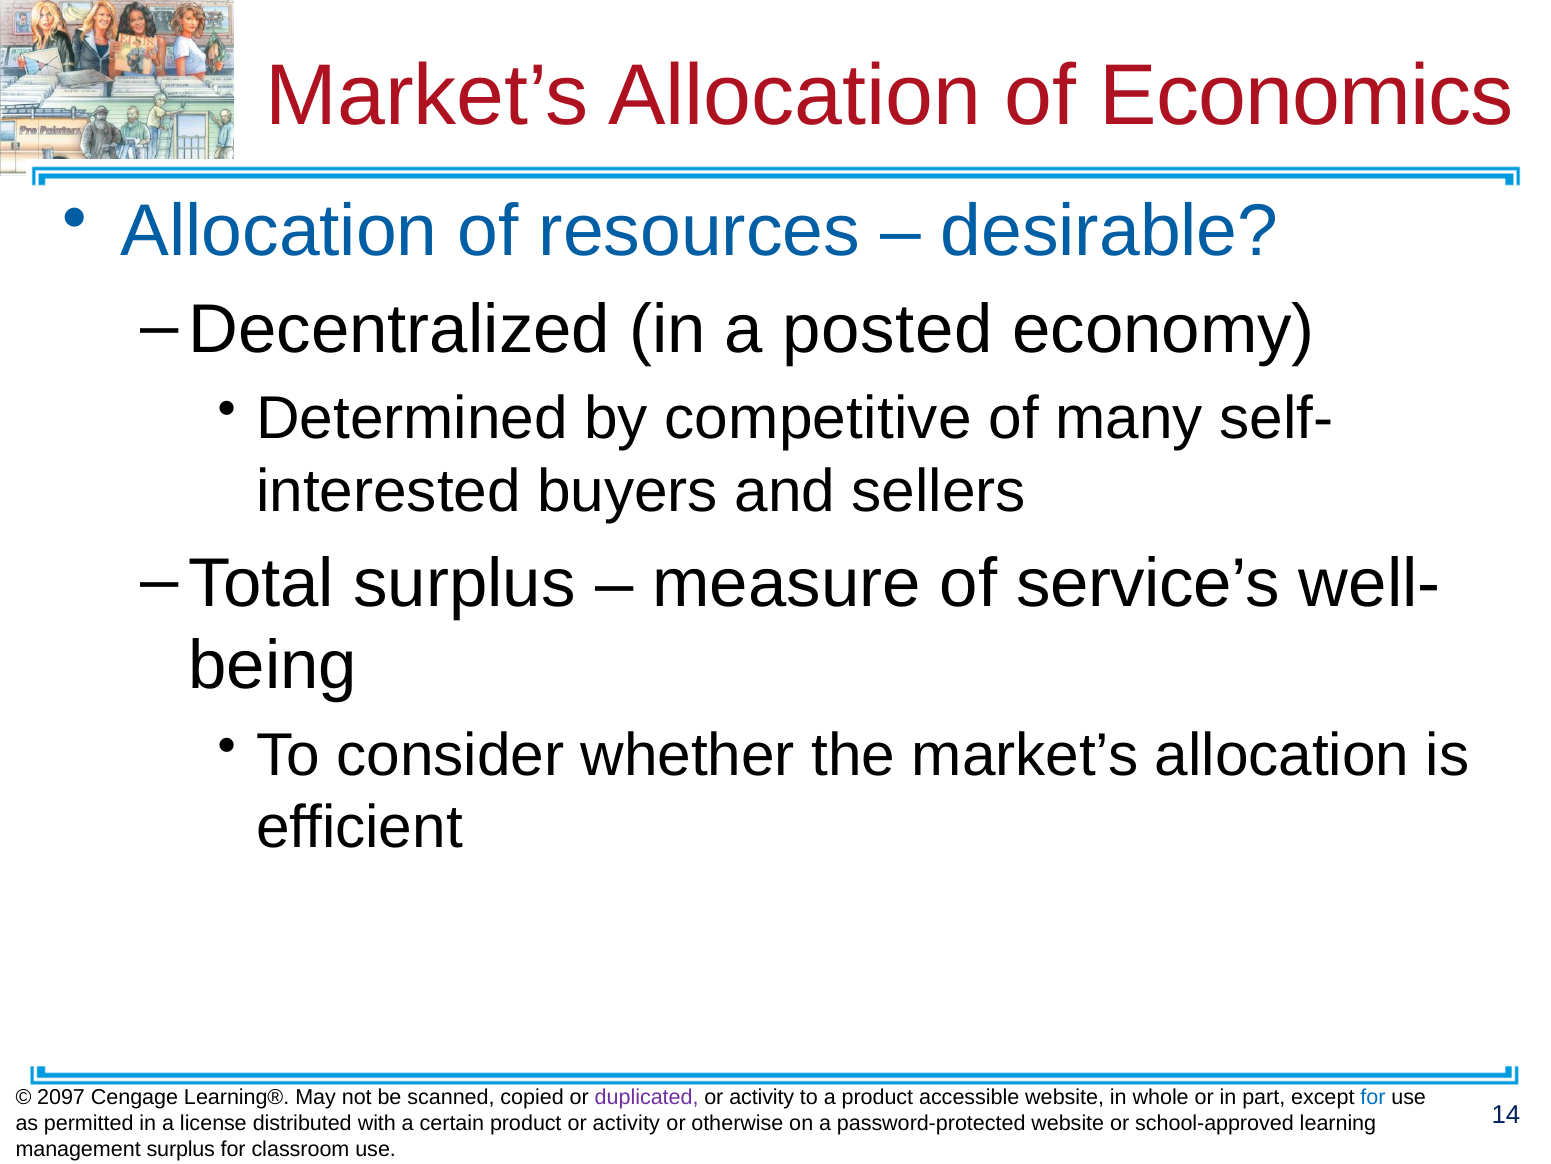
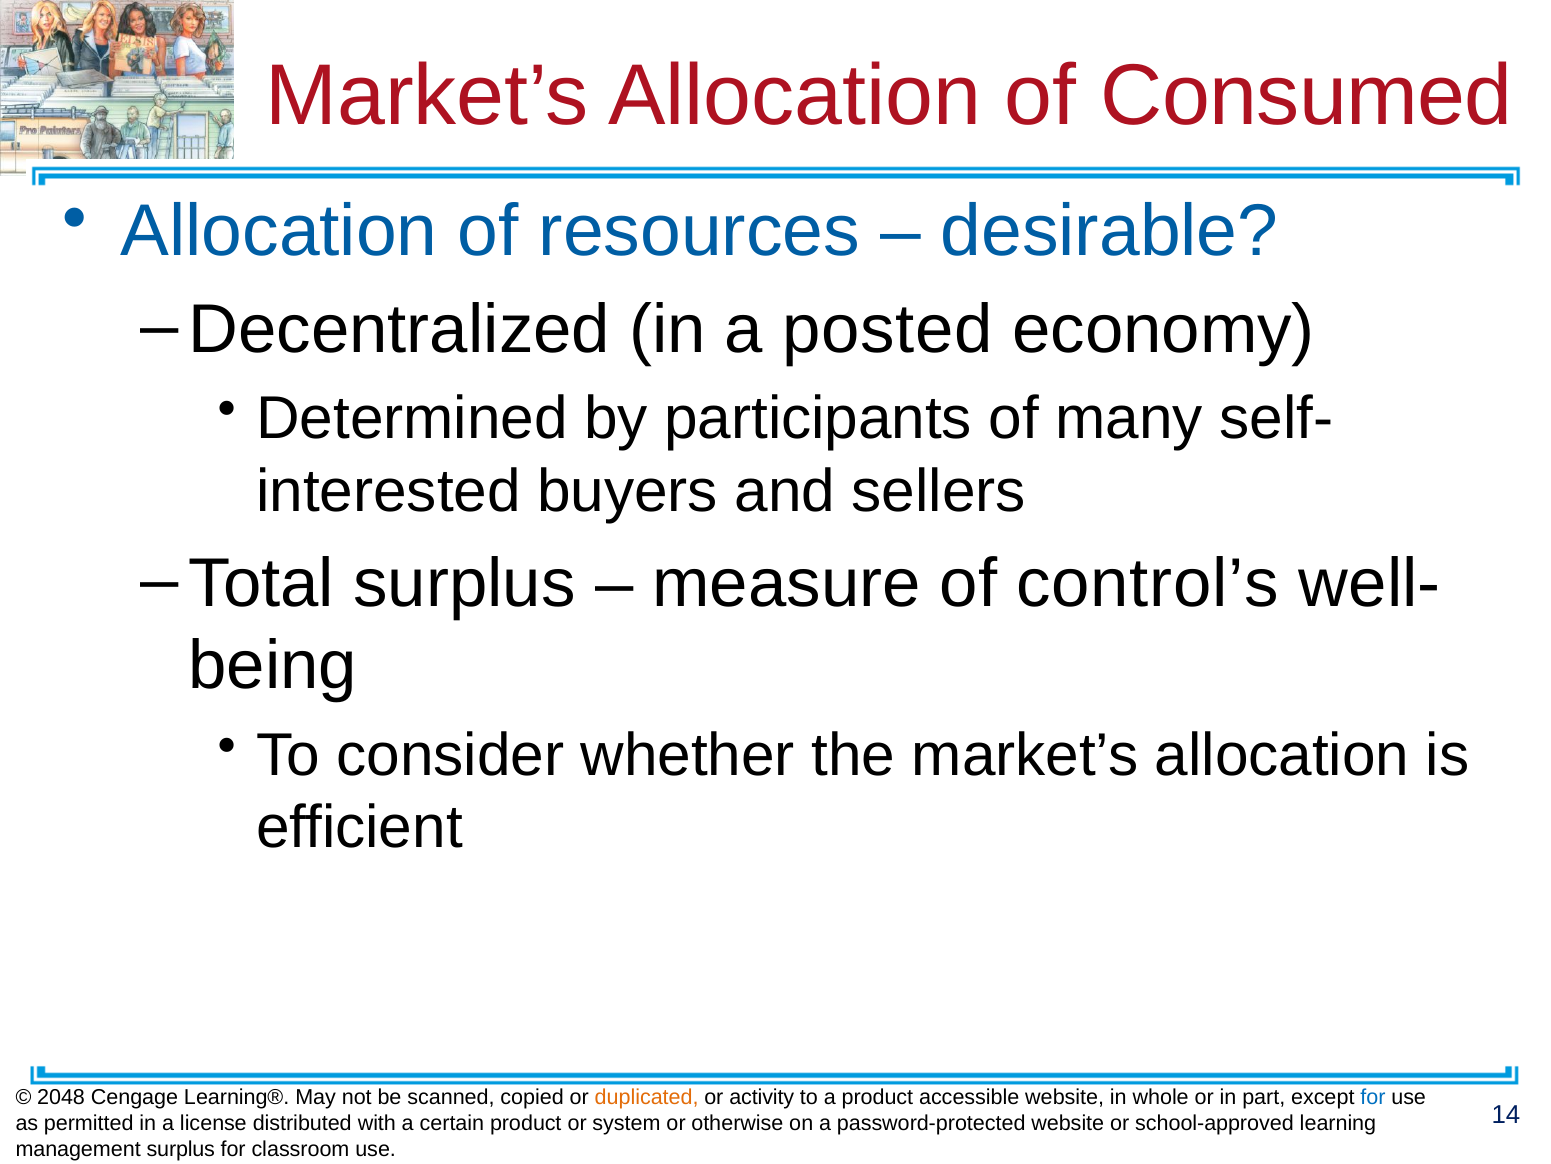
Economics: Economics -> Consumed
competitive: competitive -> participants
service’s: service’s -> control’s
2097: 2097 -> 2048
duplicated colour: purple -> orange
product or activity: activity -> system
